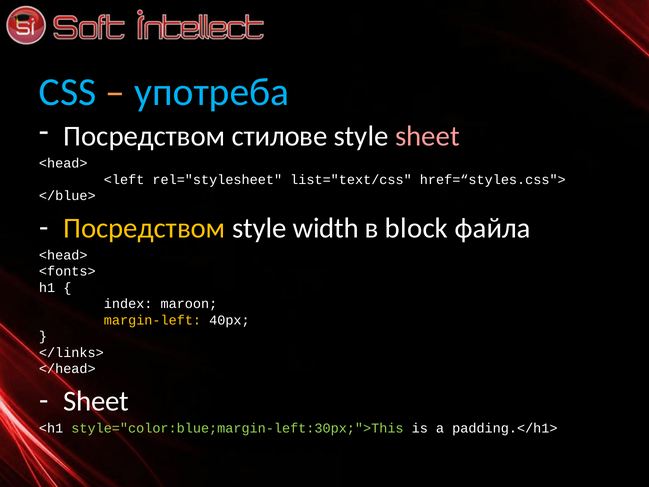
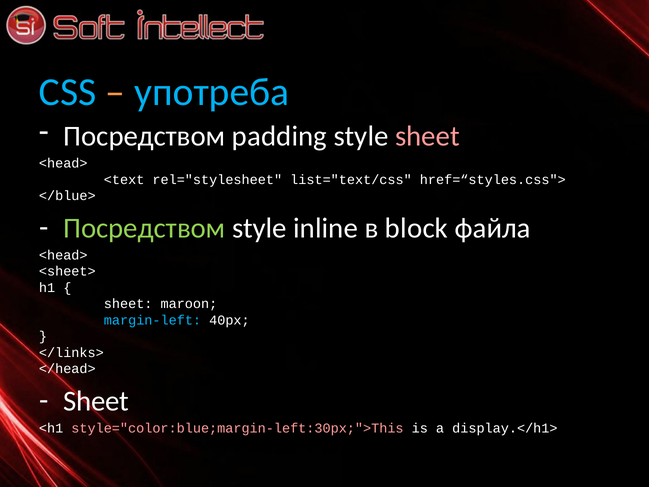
стилове: стилове -> padding
<left: <left -> <text
Посредством at (144, 228) colour: yellow -> light green
width: width -> inline
<fonts>: <fonts> -> <sheet>
index at (128, 304): index -> sheet
margin-left colour: yellow -> light blue
style="color:blue;margin-left:30px;">This colour: light green -> pink
padding.</h1>: padding.</h1> -> display.</h1>
